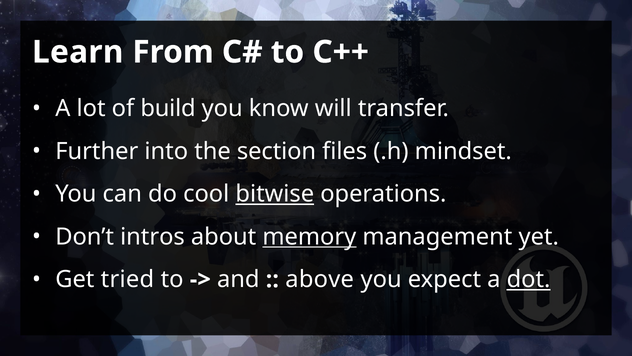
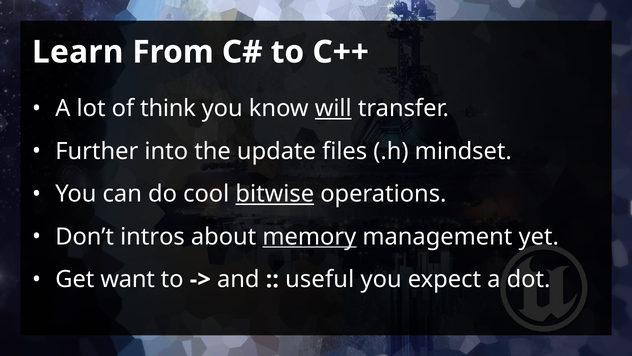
build: build -> think
will underline: none -> present
section: section -> update
tried: tried -> want
above: above -> useful
dot underline: present -> none
